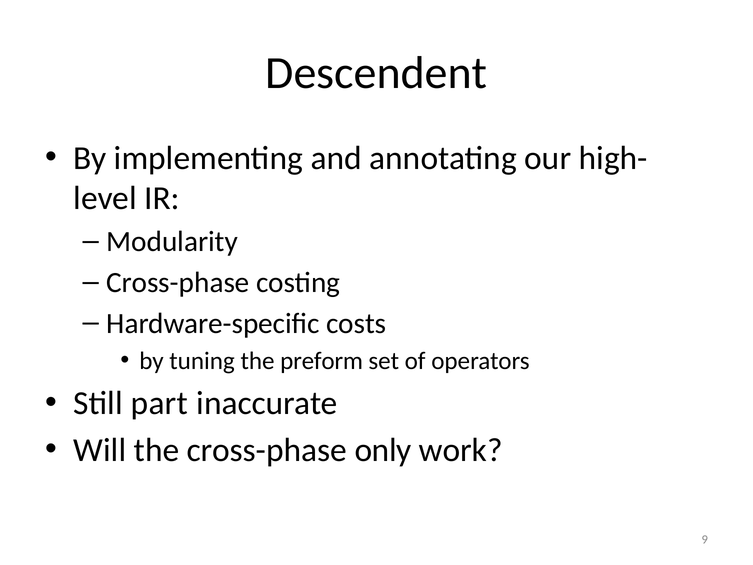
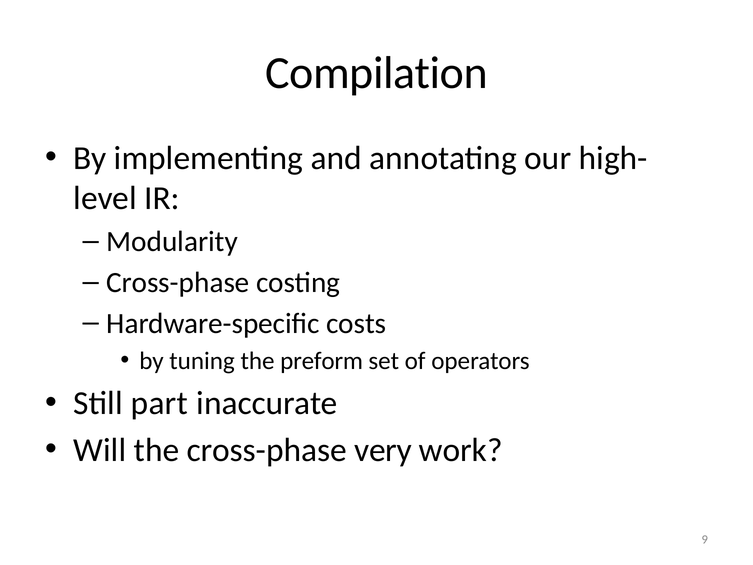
Descendent: Descendent -> Compilation
only: only -> very
